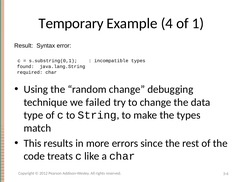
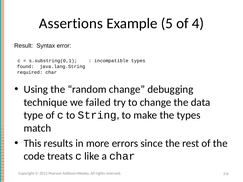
Temporary: Temporary -> Assertions
4: 4 -> 5
1: 1 -> 4
